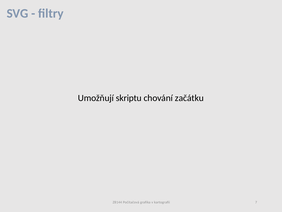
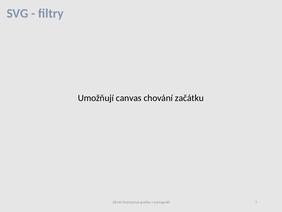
skriptu: skriptu -> canvas
